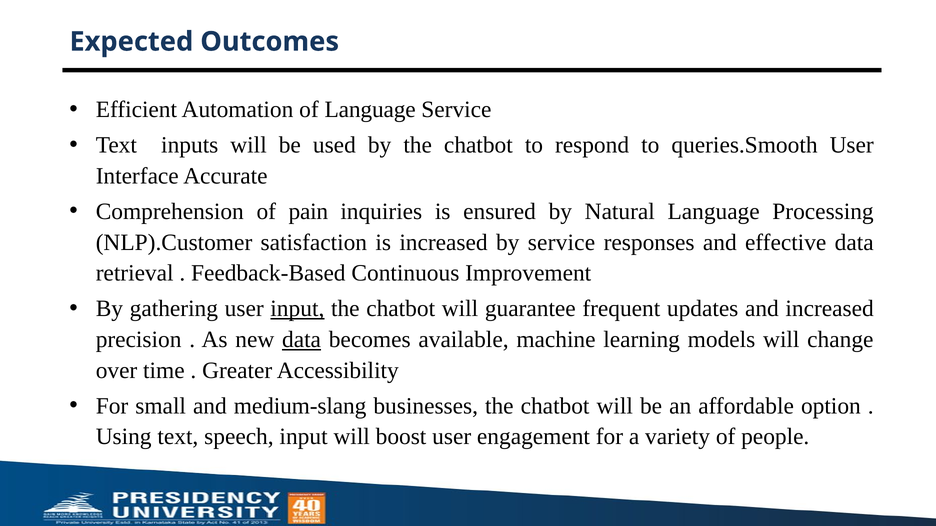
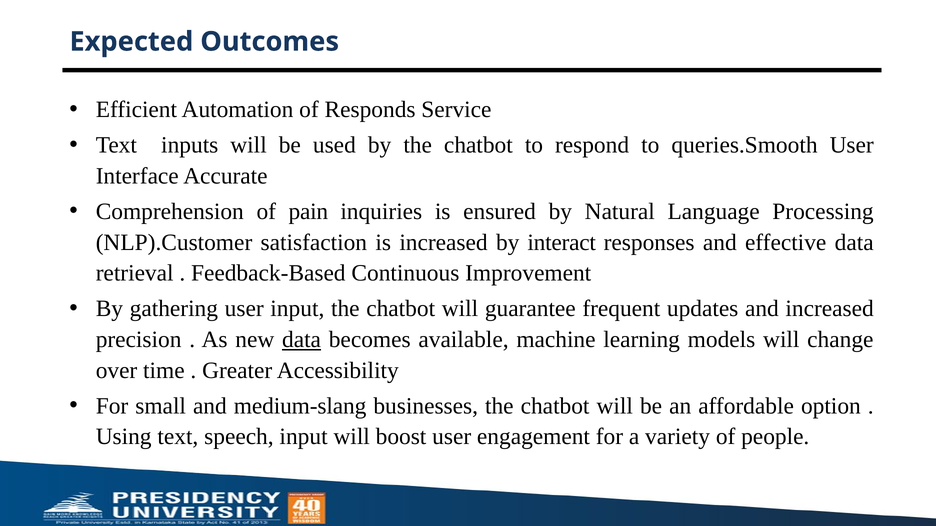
of Language: Language -> Responds
by service: service -> interact
input at (297, 309) underline: present -> none
